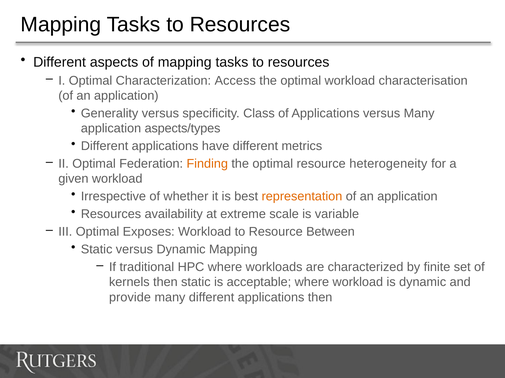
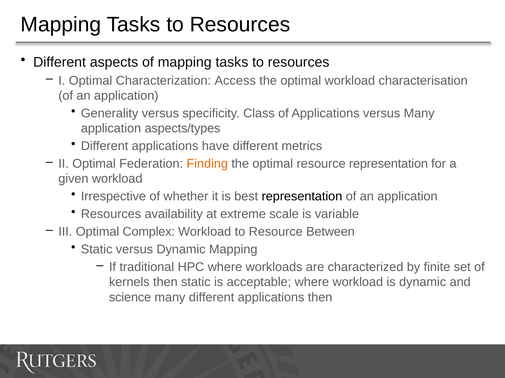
resource heterogeneity: heterogeneity -> representation
representation at (302, 197) colour: orange -> black
Exposes: Exposes -> Complex
provide: provide -> science
